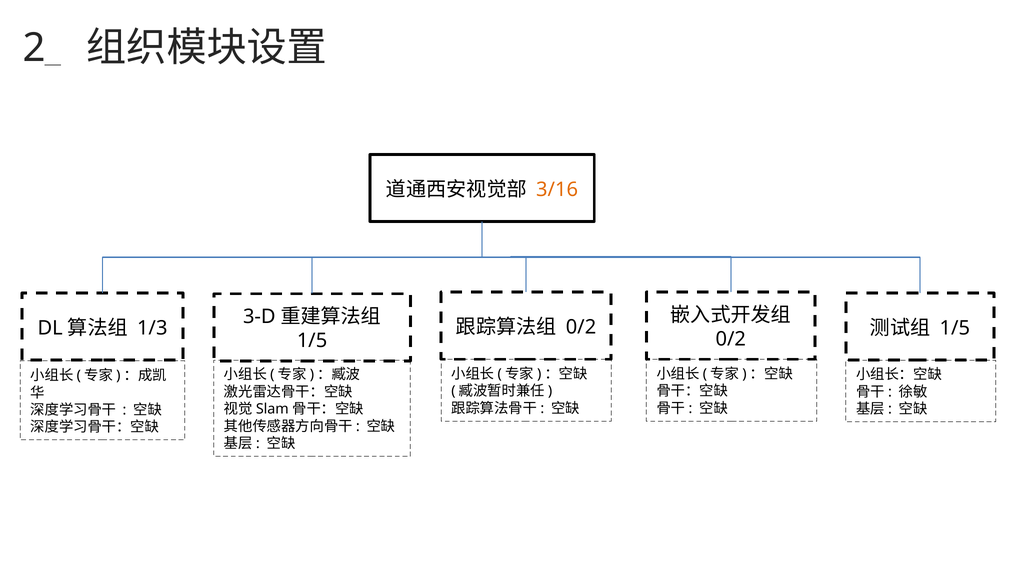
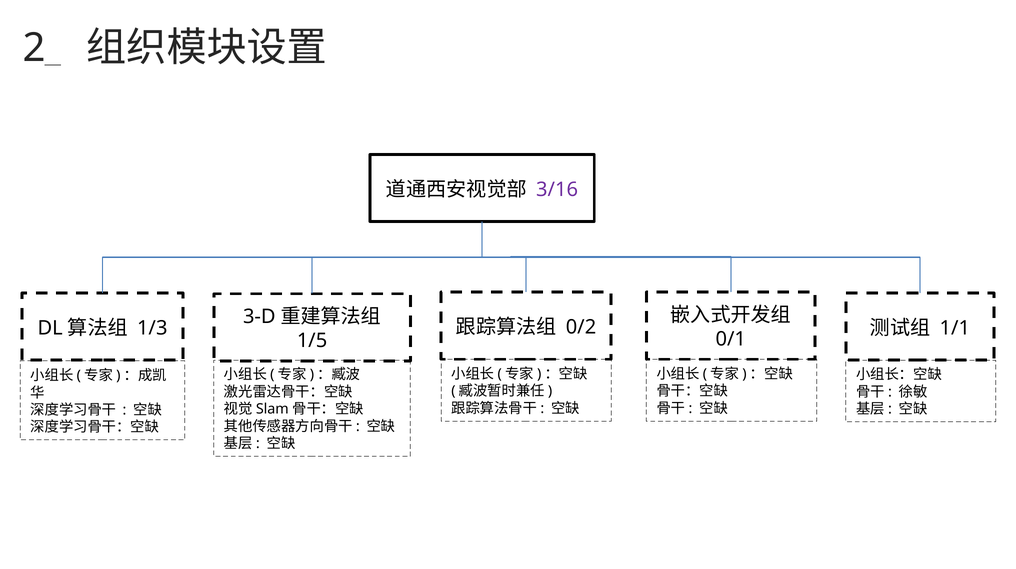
3/16 colour: orange -> purple
1/5 at (955, 328): 1/5 -> 1/1
0/2 at (731, 339): 0/2 -> 0/1
